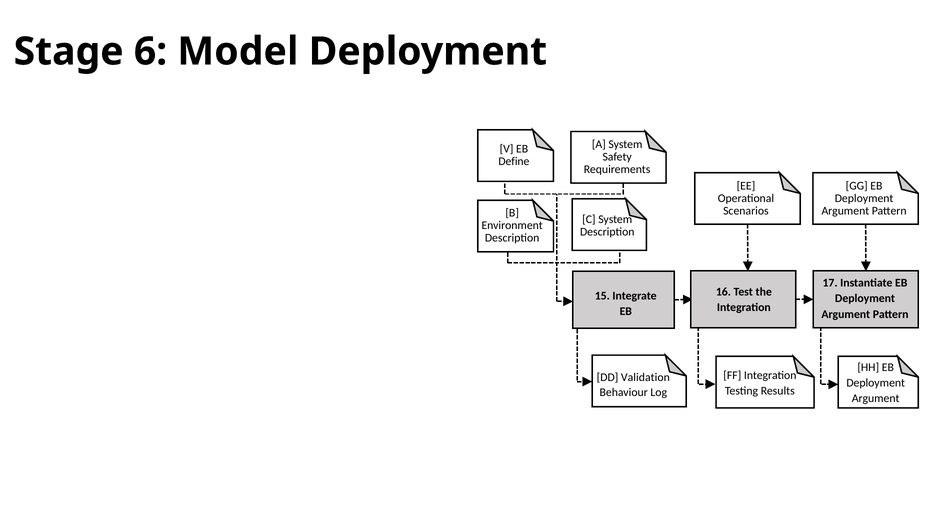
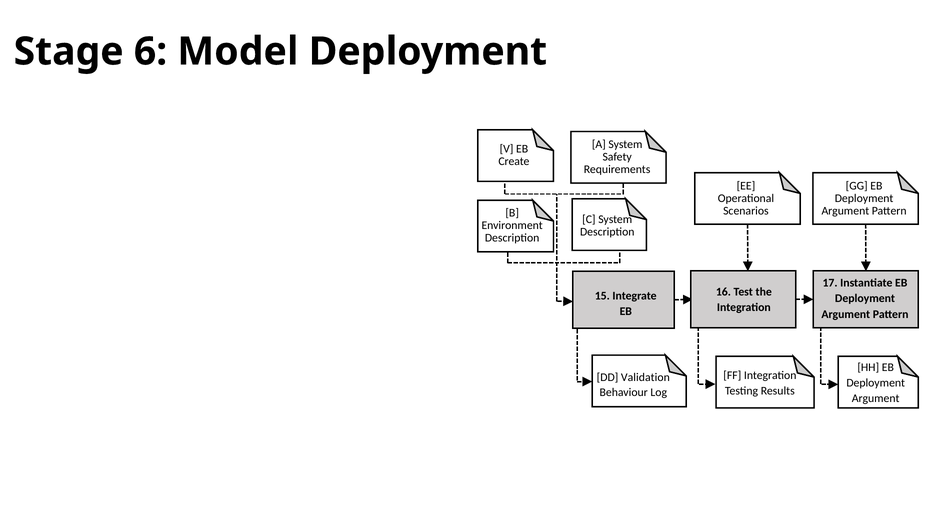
Define: Define -> Create
